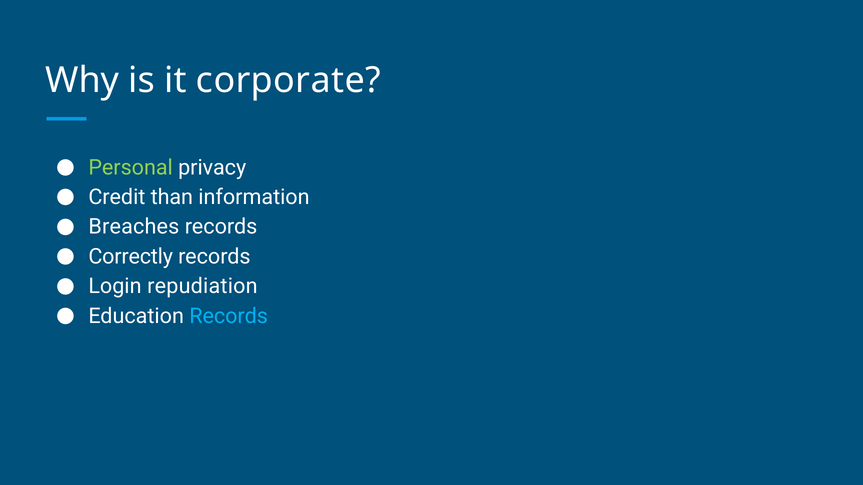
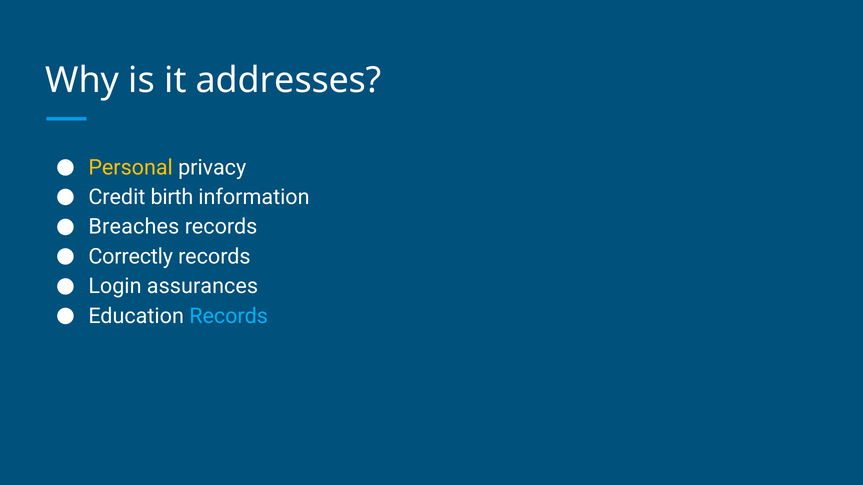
corporate: corporate -> addresses
Personal colour: light green -> yellow
than: than -> birth
repudiation: repudiation -> assurances
